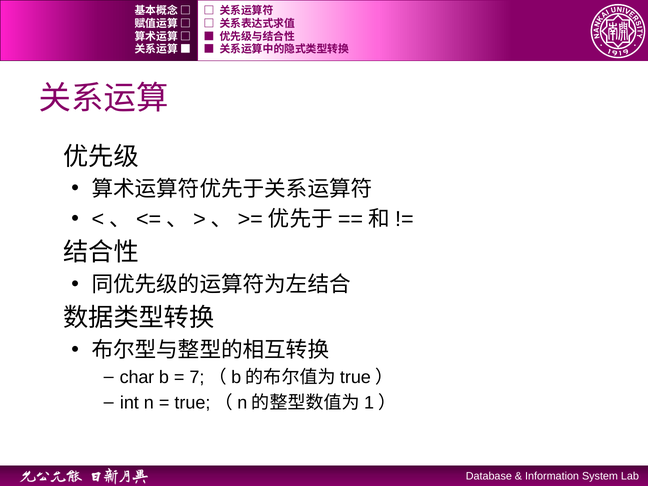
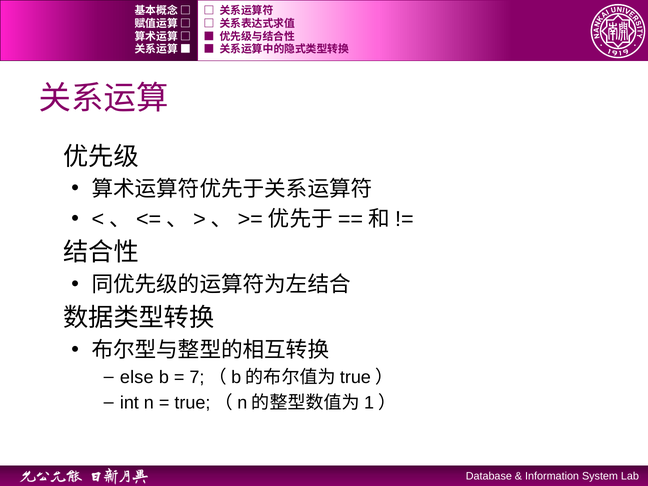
char: char -> else
